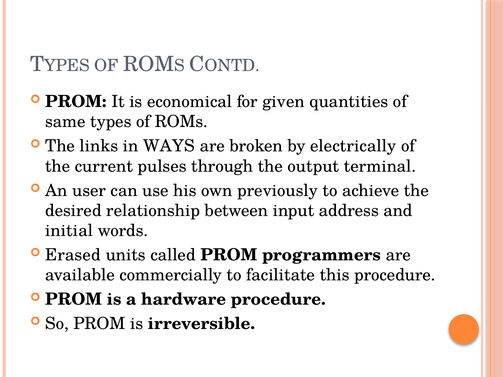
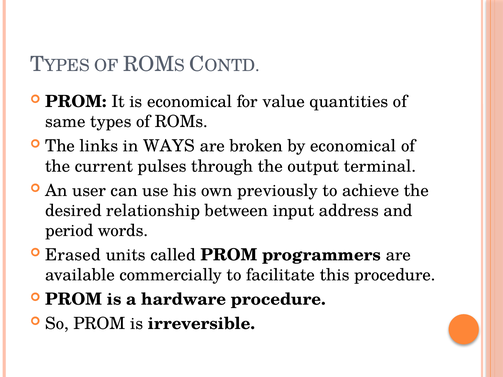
given: given -> value
by electrically: electrically -> economical
initial: initial -> period
